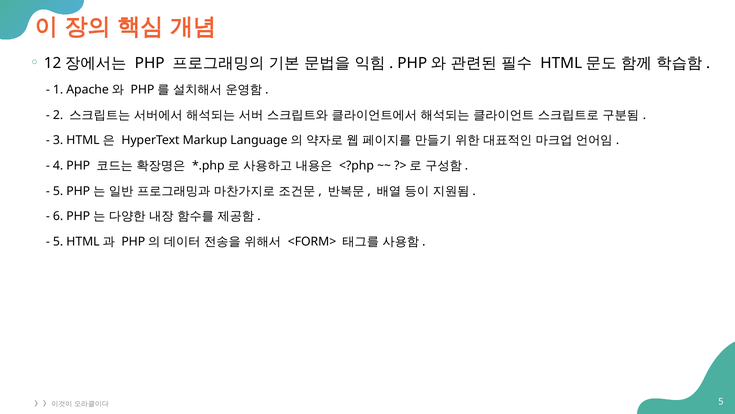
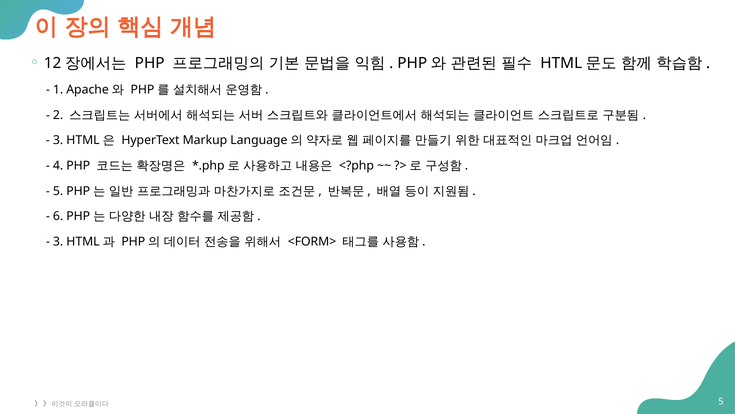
5 at (58, 241): 5 -> 3
